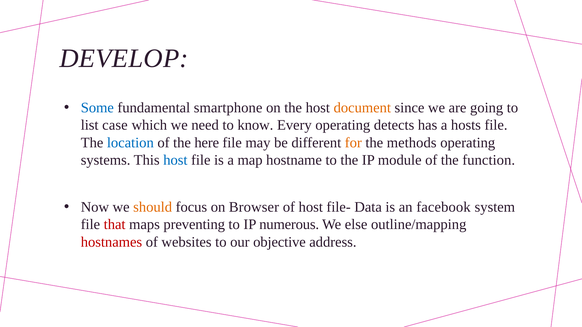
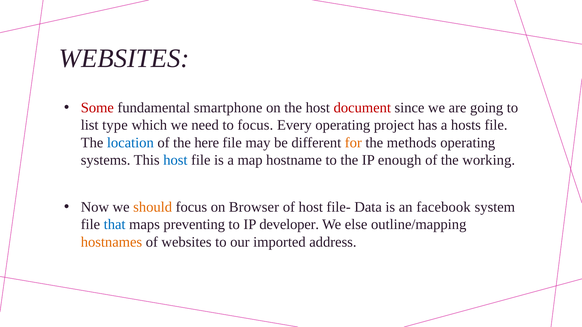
DEVELOP at (124, 58): DEVELOP -> WEBSITES
Some colour: blue -> red
document colour: orange -> red
case: case -> type
to know: know -> focus
detects: detects -> project
module: module -> enough
function: function -> working
that colour: red -> blue
numerous: numerous -> developer
hostnames colour: red -> orange
objective: objective -> imported
